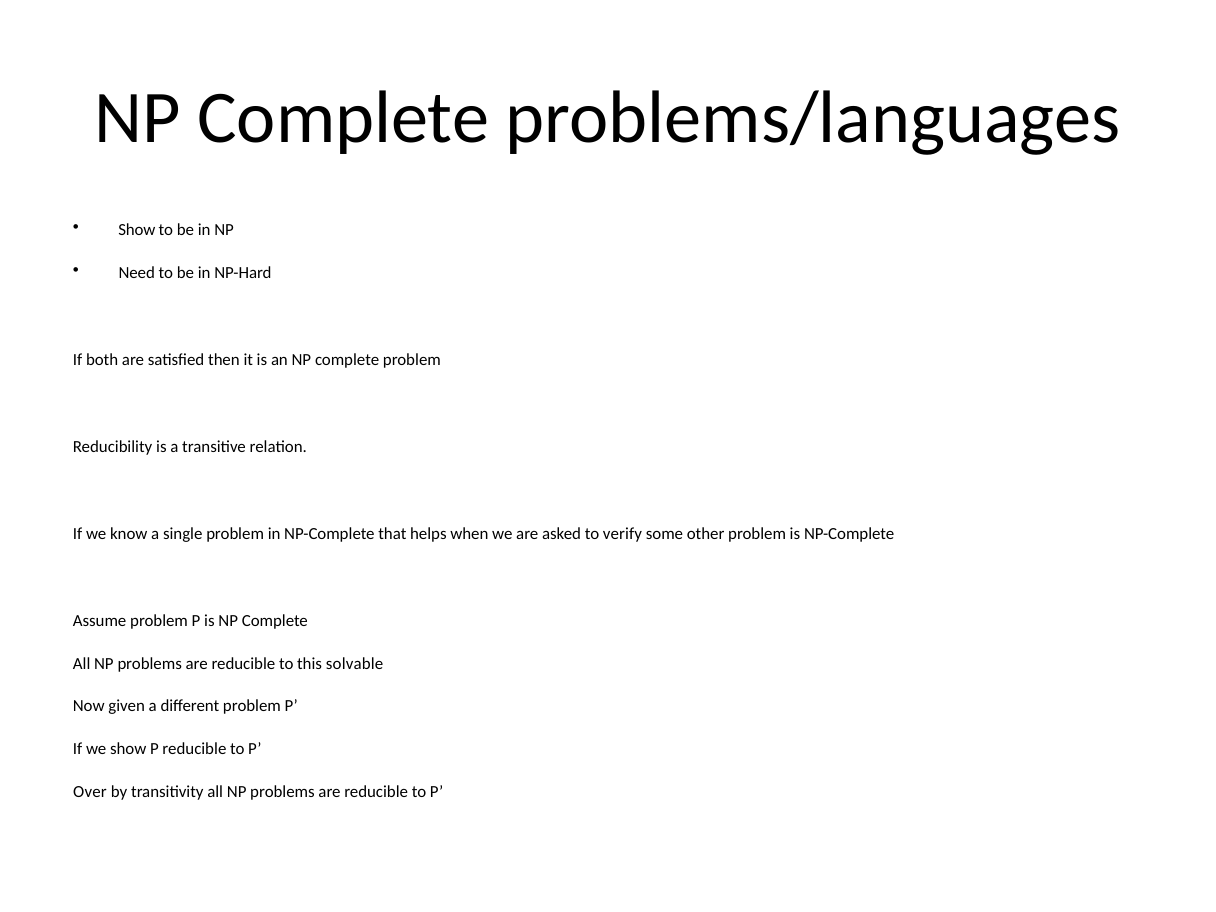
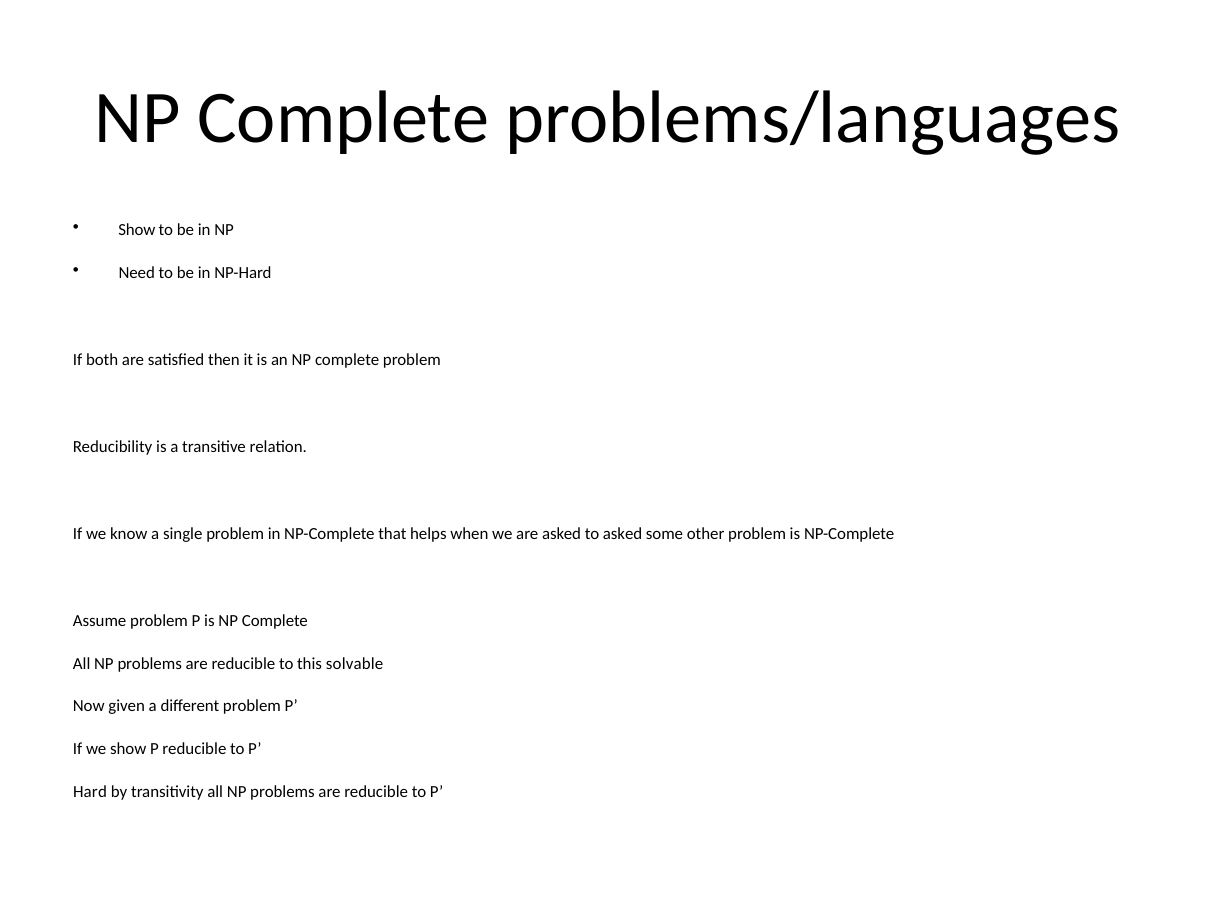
to verify: verify -> asked
Over: Over -> Hard
